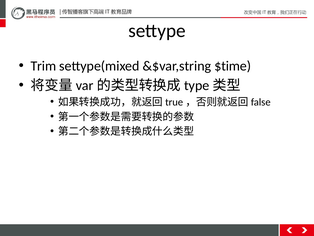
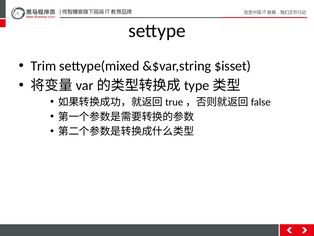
$time: $time -> $isset
